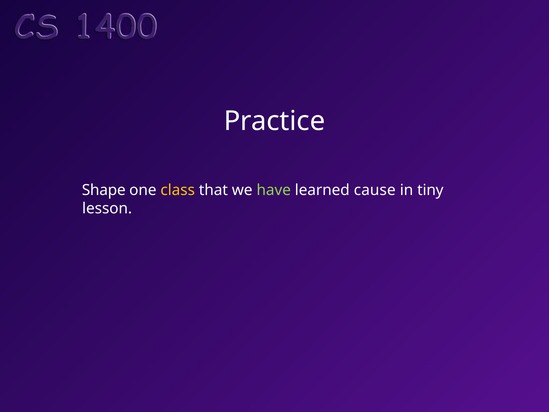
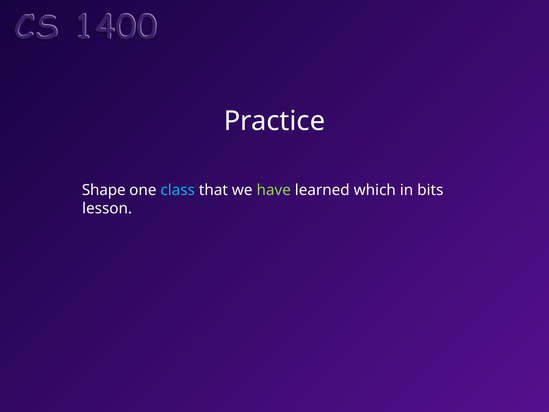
class colour: yellow -> light blue
cause: cause -> which
tiny: tiny -> bits
